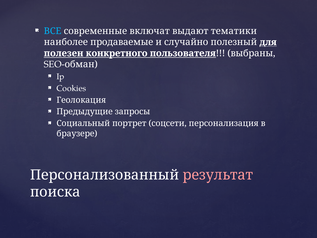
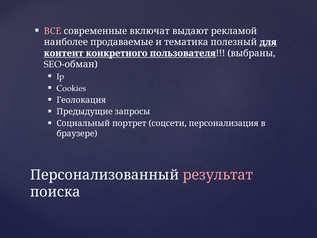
ВСЕ colour: light blue -> pink
тематики: тематики -> рекламой
случайно: случайно -> тематика
полезен: полезен -> контент
